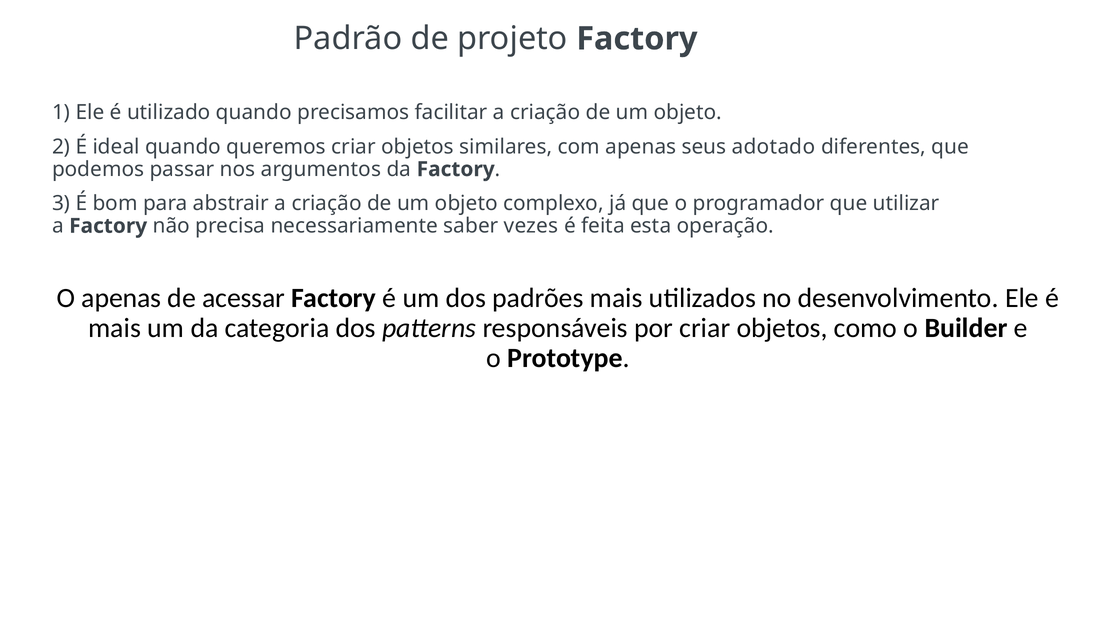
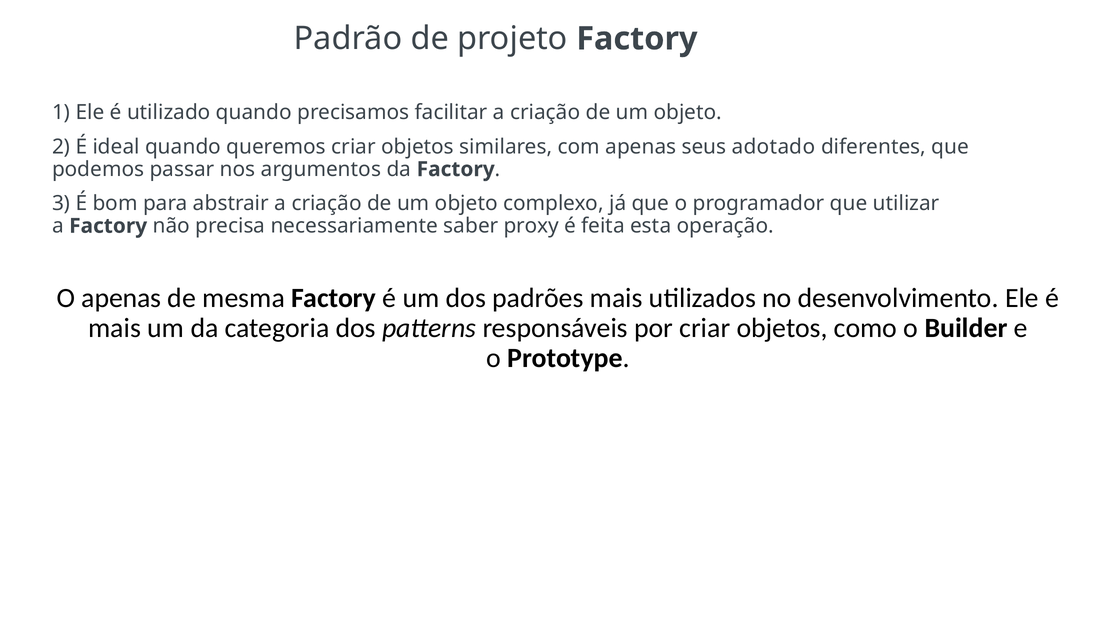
vezes: vezes -> proxy
acessar: acessar -> mesma
